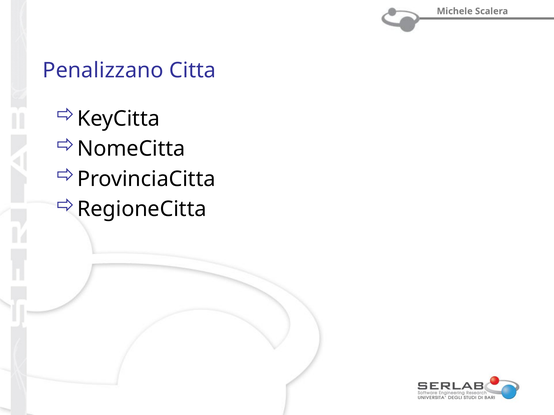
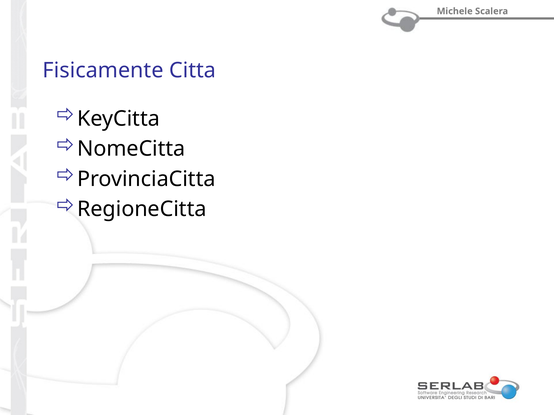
Penalizzano: Penalizzano -> Fisicamente
